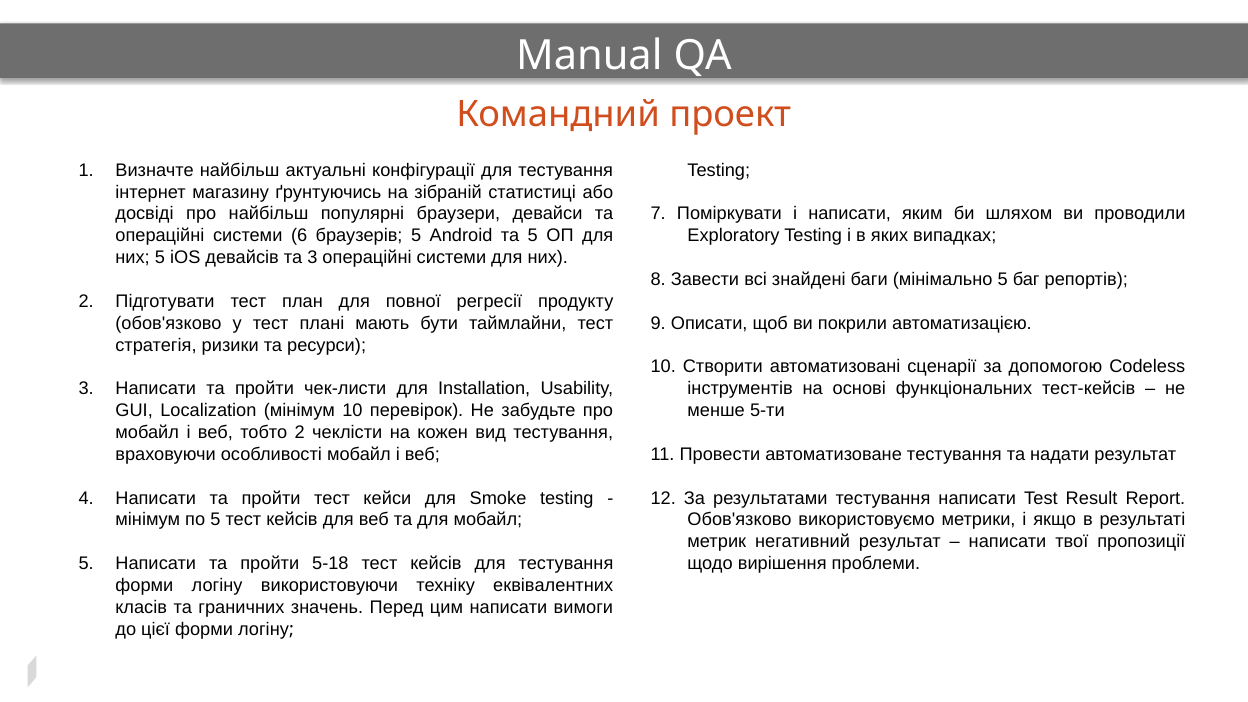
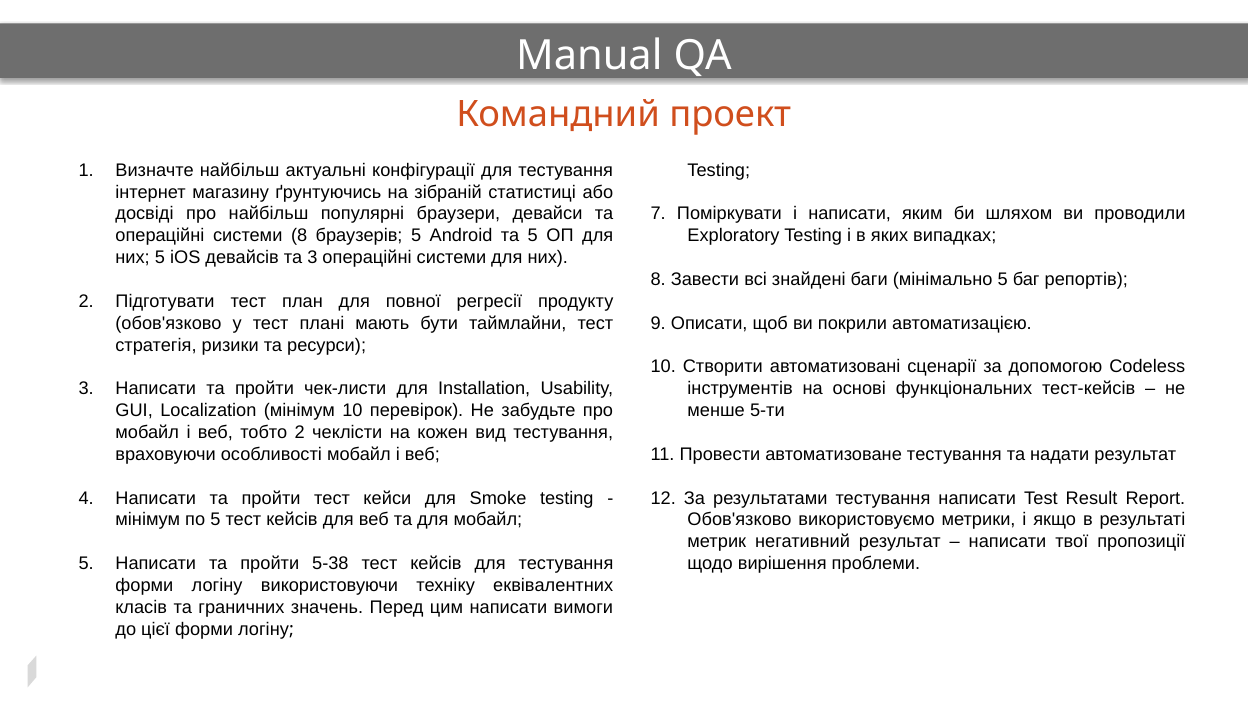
системи 6: 6 -> 8
5-18: 5-18 -> 5-38
